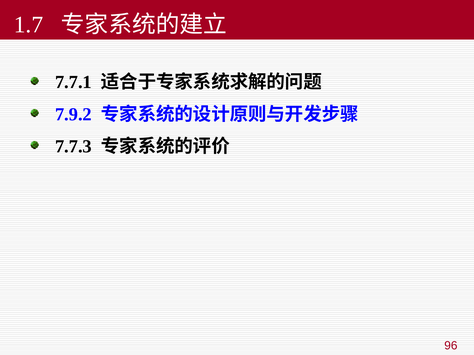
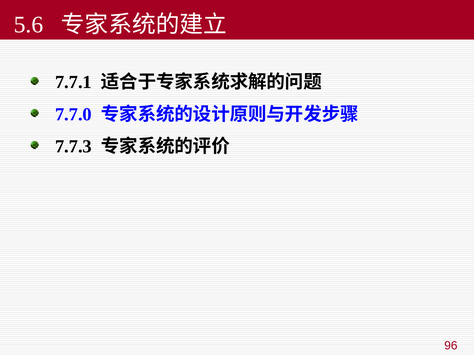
1.7: 1.7 -> 5.6
7.9.2: 7.9.2 -> 7.7.0
